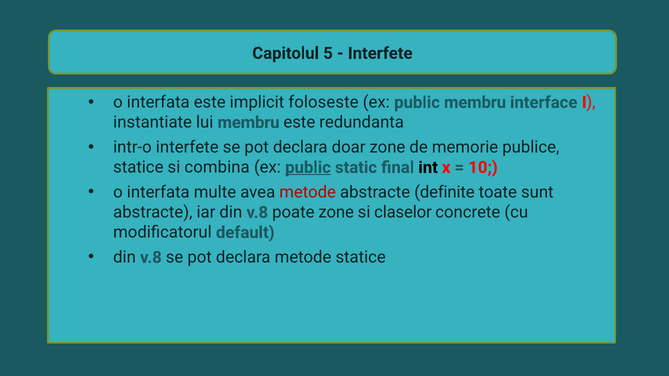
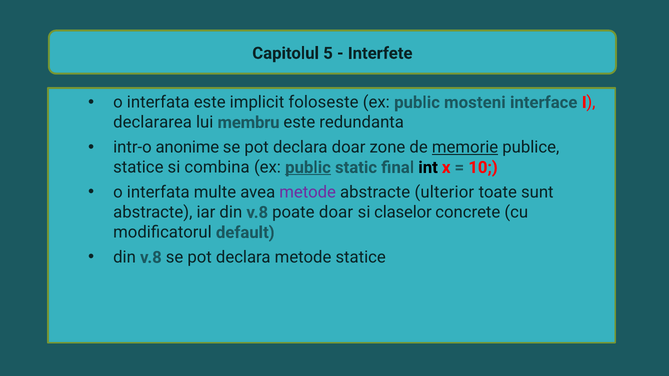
public membru: membru -> mosteni
instantiate: instantiate -> declararea
intr-o interfete: interfete -> anonime
memorie underline: none -> present
metode at (308, 193) colour: red -> purple
definite: definite -> ulterior
poate zone: zone -> doar
